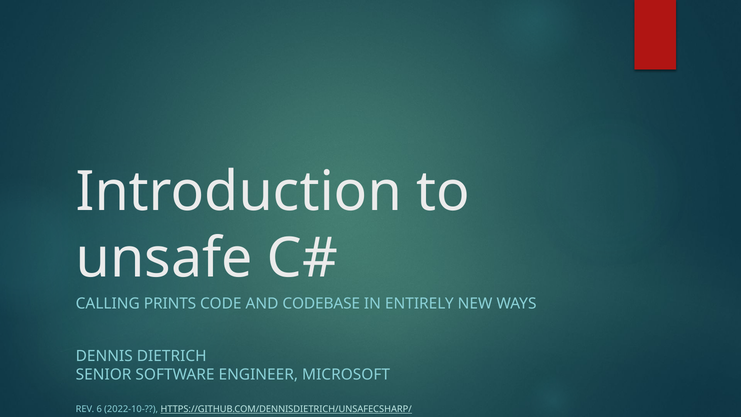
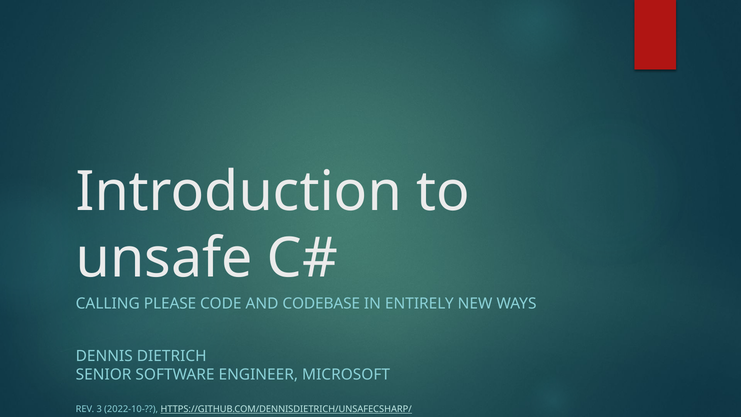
PRINTS: PRINTS -> PLEASE
6: 6 -> 3
